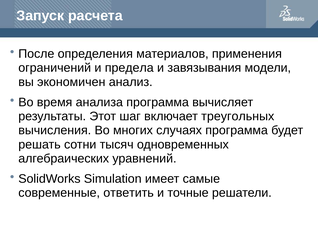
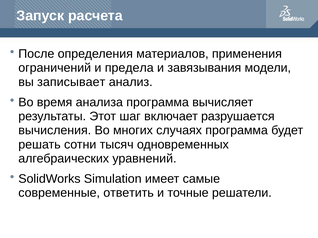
экономичен: экономичен -> записывает
треугольных: треугольных -> разрушается
